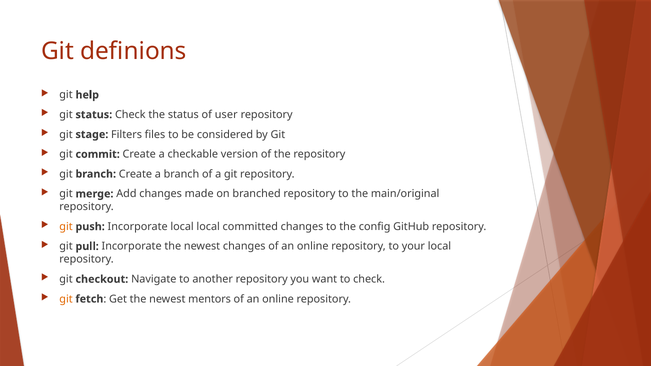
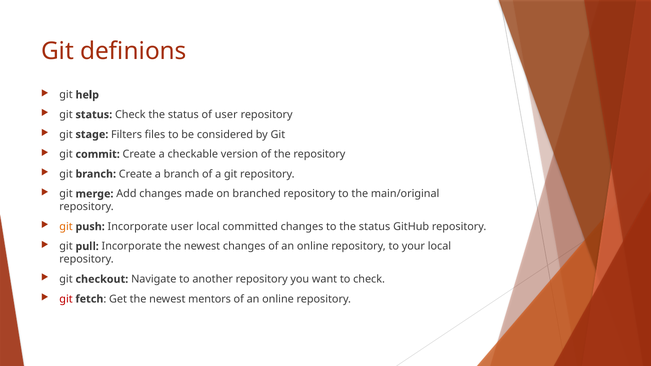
Incorporate local: local -> user
to the config: config -> status
git at (66, 299) colour: orange -> red
